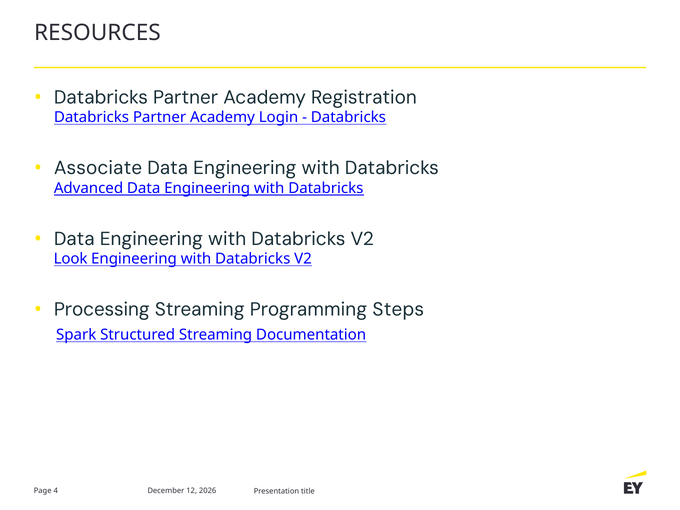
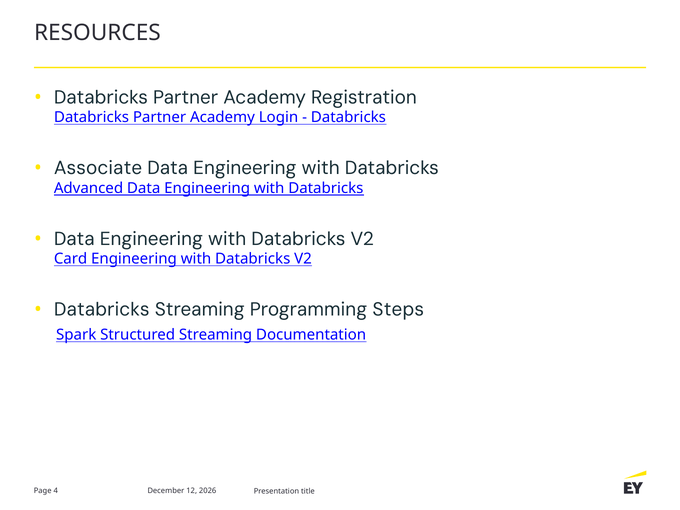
Look: Look -> Card
Processing at (102, 310): Processing -> Databricks
